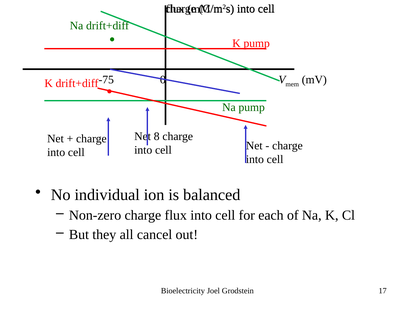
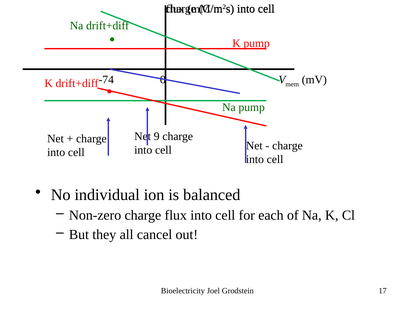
-75: -75 -> -74
8: 8 -> 9
